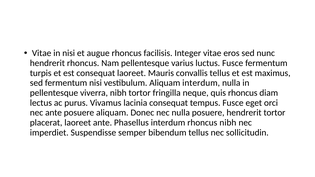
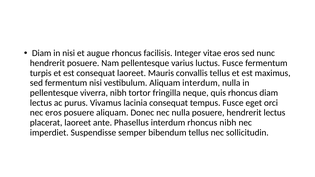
Vitae at (42, 53): Vitae -> Diam
hendrerit rhoncus: rhoncus -> posuere
nec ante: ante -> eros
hendrerit tortor: tortor -> lectus
